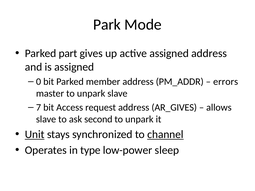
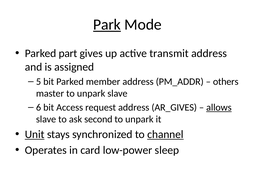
Park underline: none -> present
active assigned: assigned -> transmit
0: 0 -> 5
errors: errors -> others
7: 7 -> 6
allows underline: none -> present
type: type -> card
